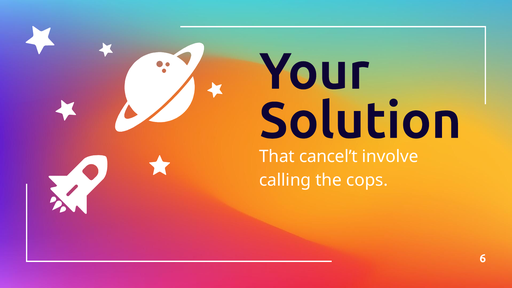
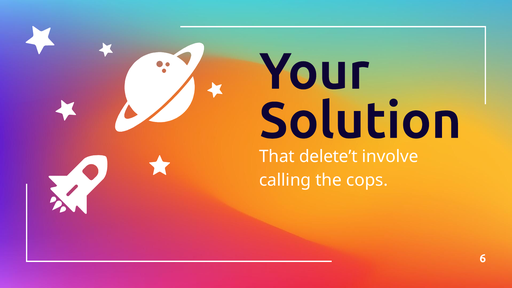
cancel’t: cancel’t -> delete’t
